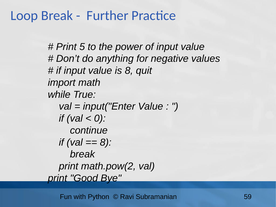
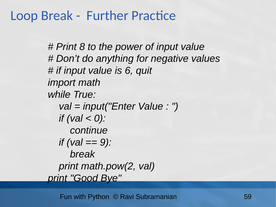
5: 5 -> 8
is 8: 8 -> 6
8 at (106, 142): 8 -> 9
